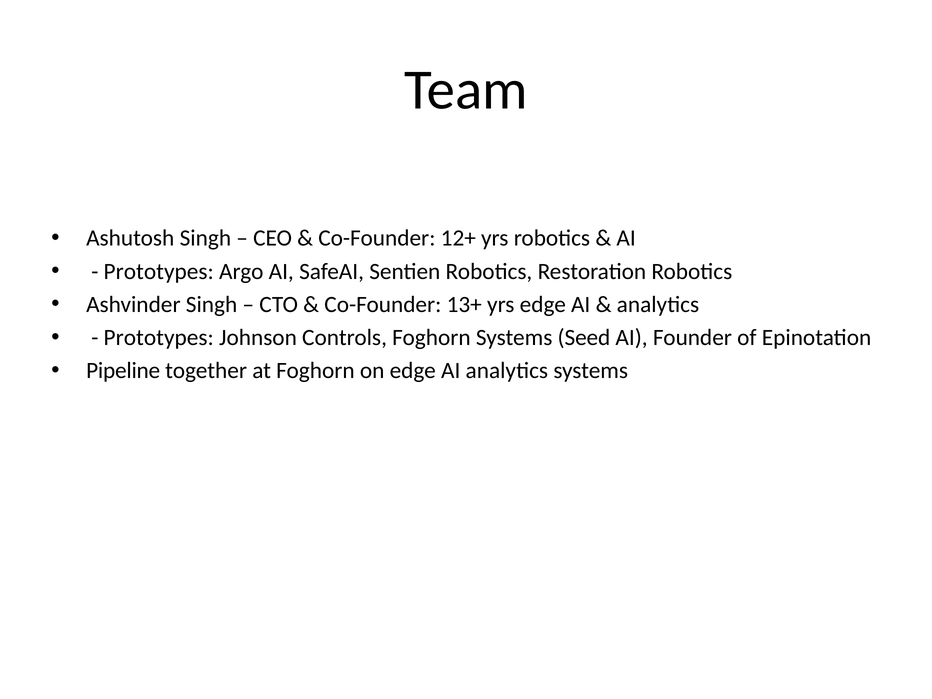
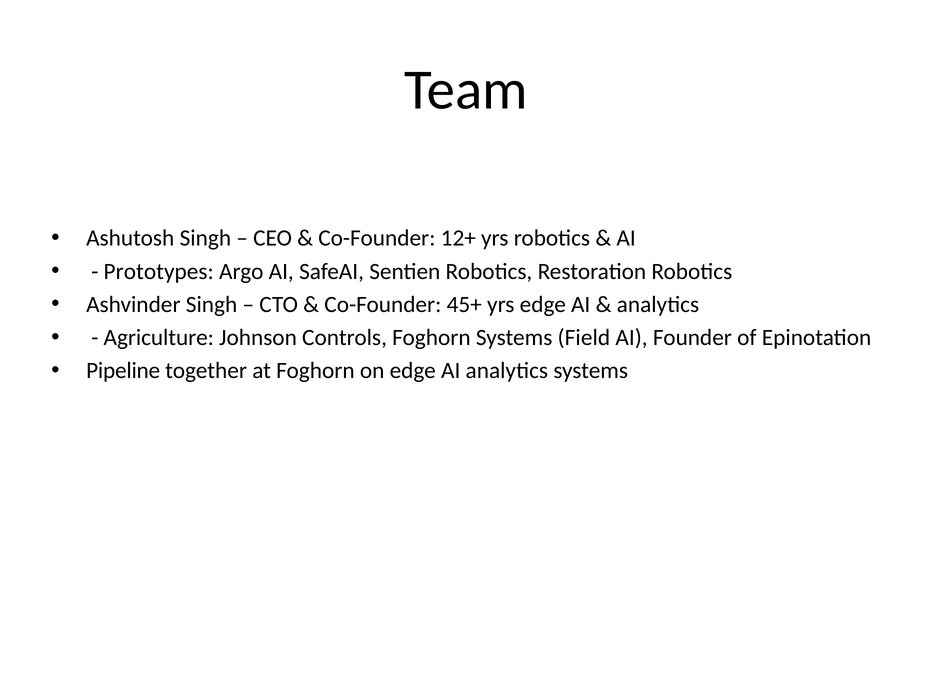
13+: 13+ -> 45+
Prototypes at (159, 338): Prototypes -> Agriculture
Seed: Seed -> Field
